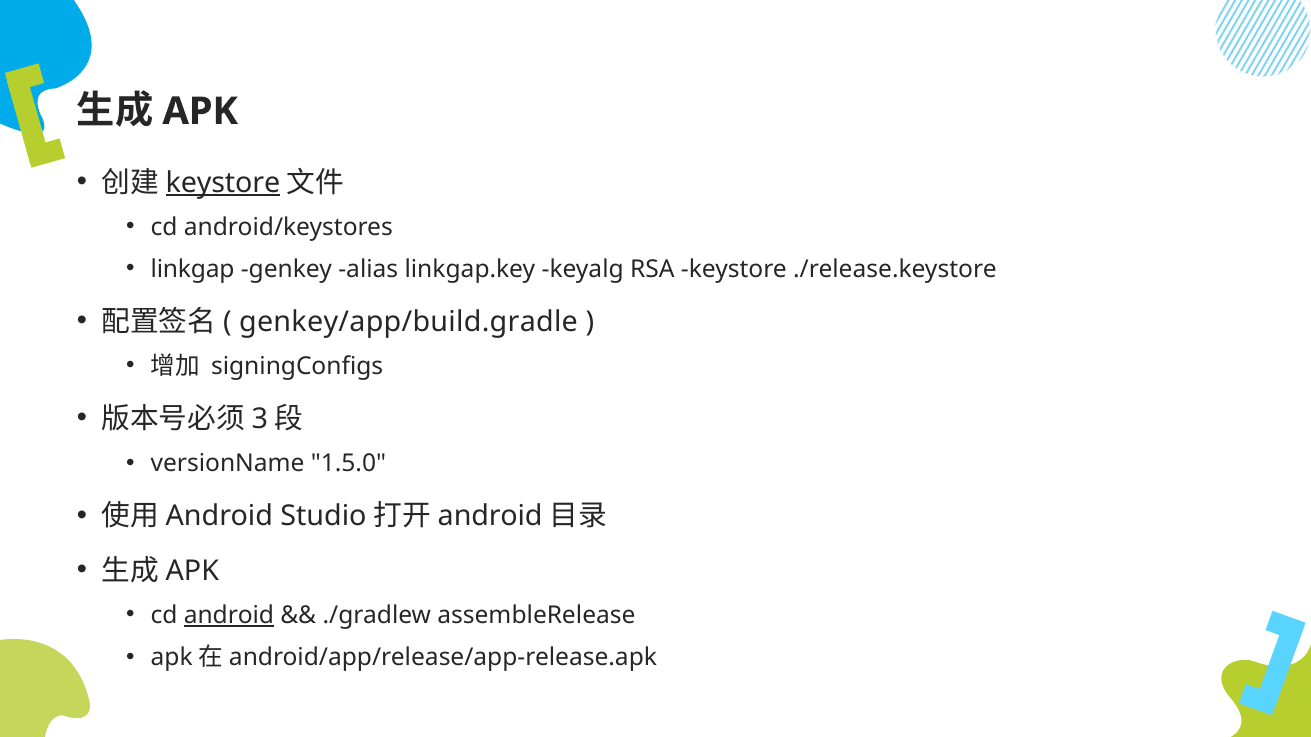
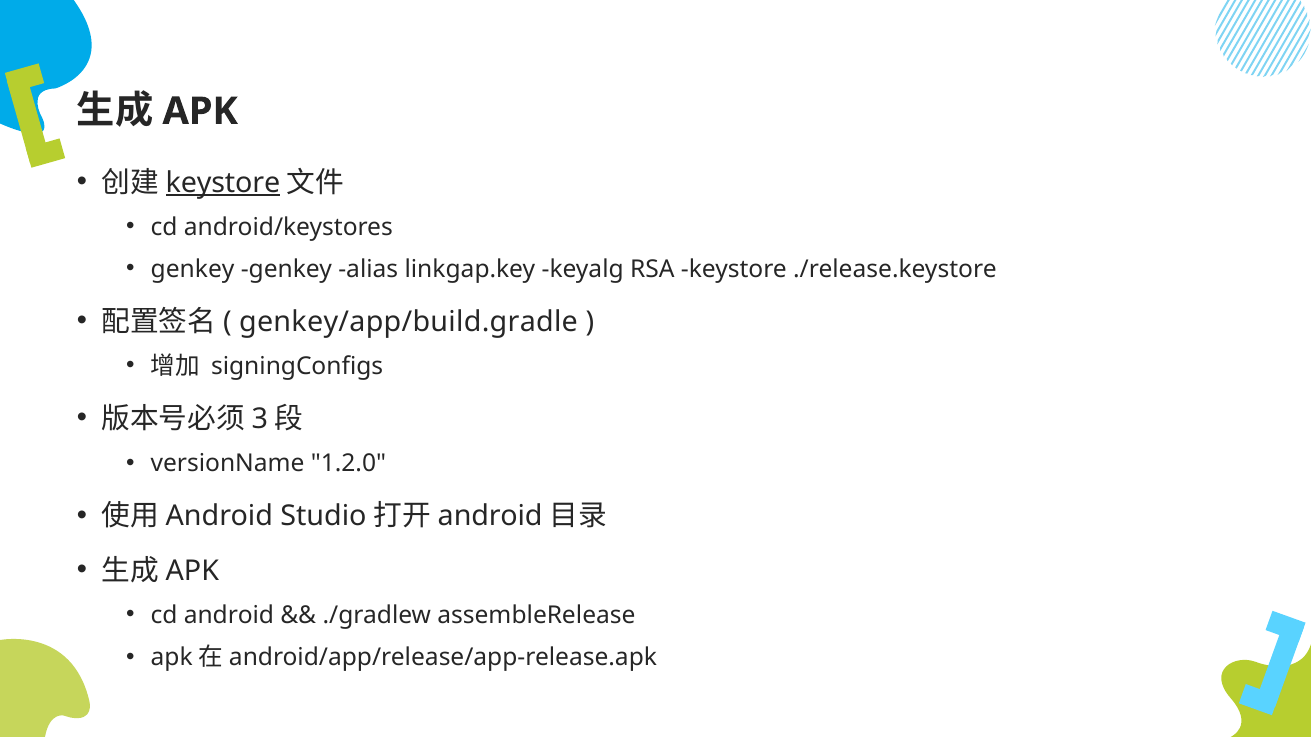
linkgap at (193, 269): linkgap -> genkey
1.5.0: 1.5.0 -> 1.2.0
android at (229, 616) underline: present -> none
